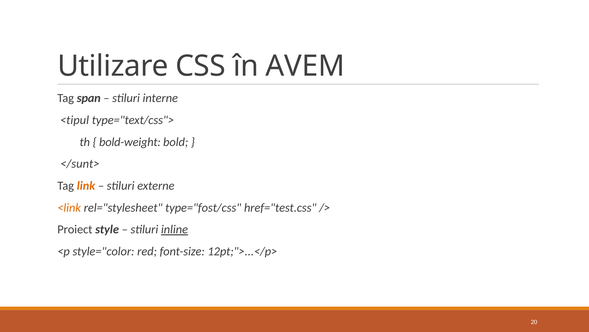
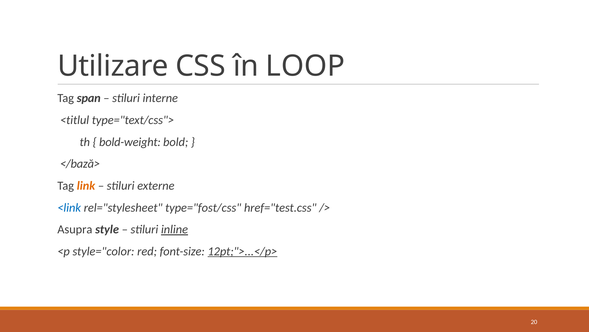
AVEM: AVEM -> LOOP
<tipul: <tipul -> <titlul
</sunt>: </sunt> -> </bază>
<link colour: orange -> blue
Proiect: Proiect -> Asupra
12pt;">...</p> underline: none -> present
